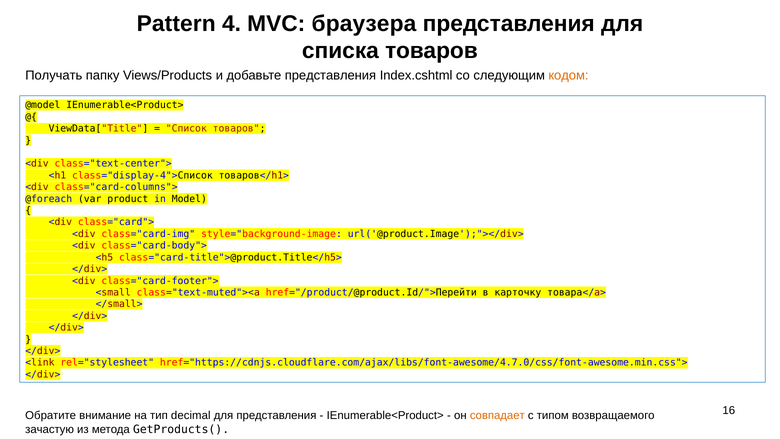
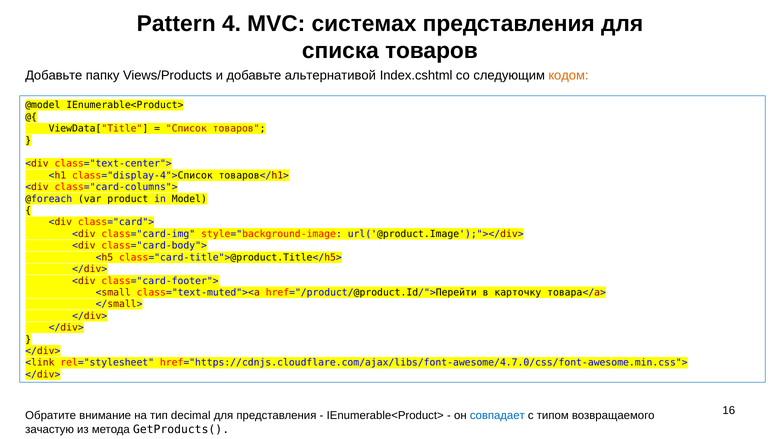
браузера: браузера -> системах
Получать at (54, 75): Получать -> Добавьте
добавьте представления: представления -> альтернативой
совпадает colour: orange -> blue
